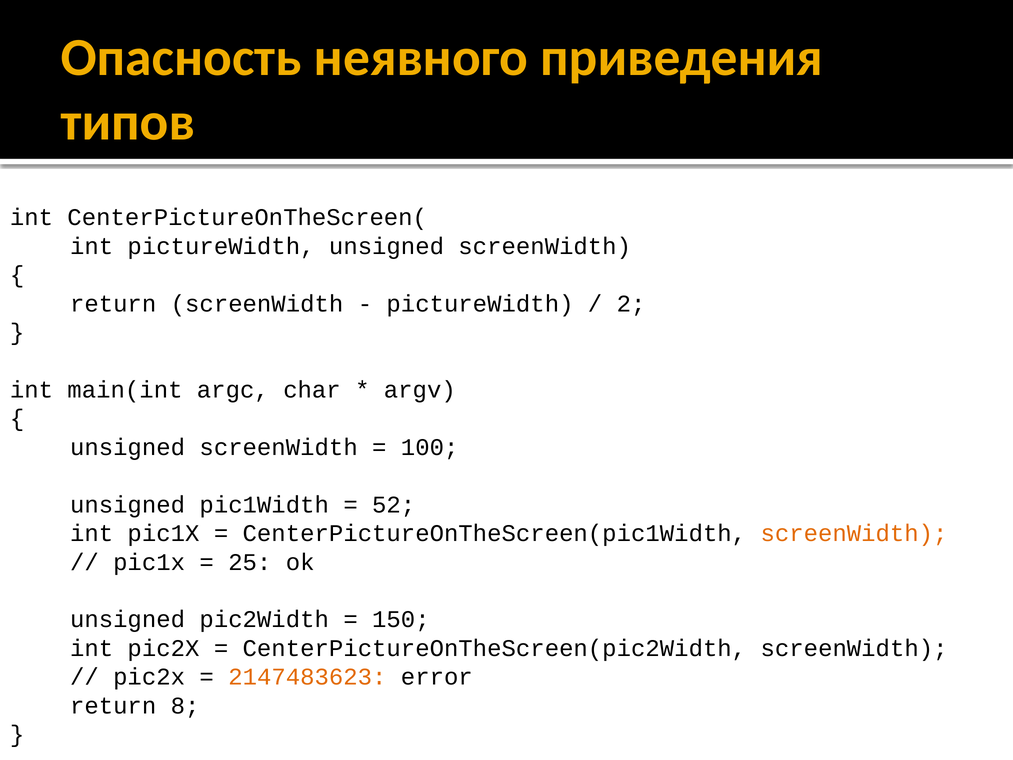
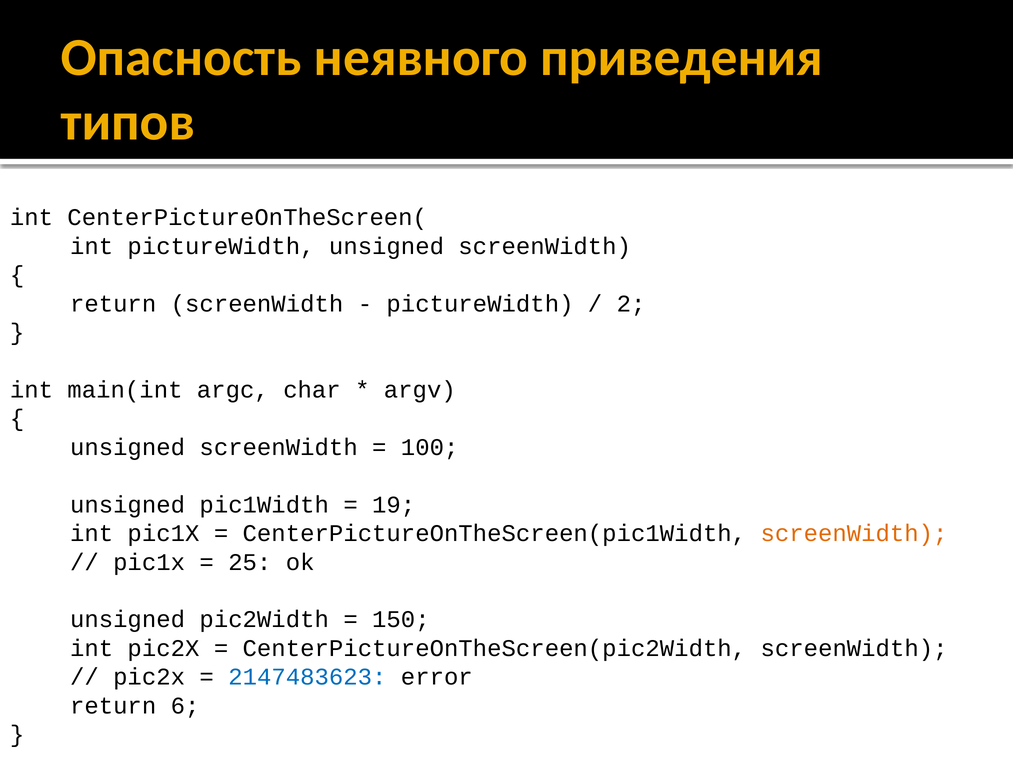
52: 52 -> 19
2147483623 colour: orange -> blue
8: 8 -> 6
